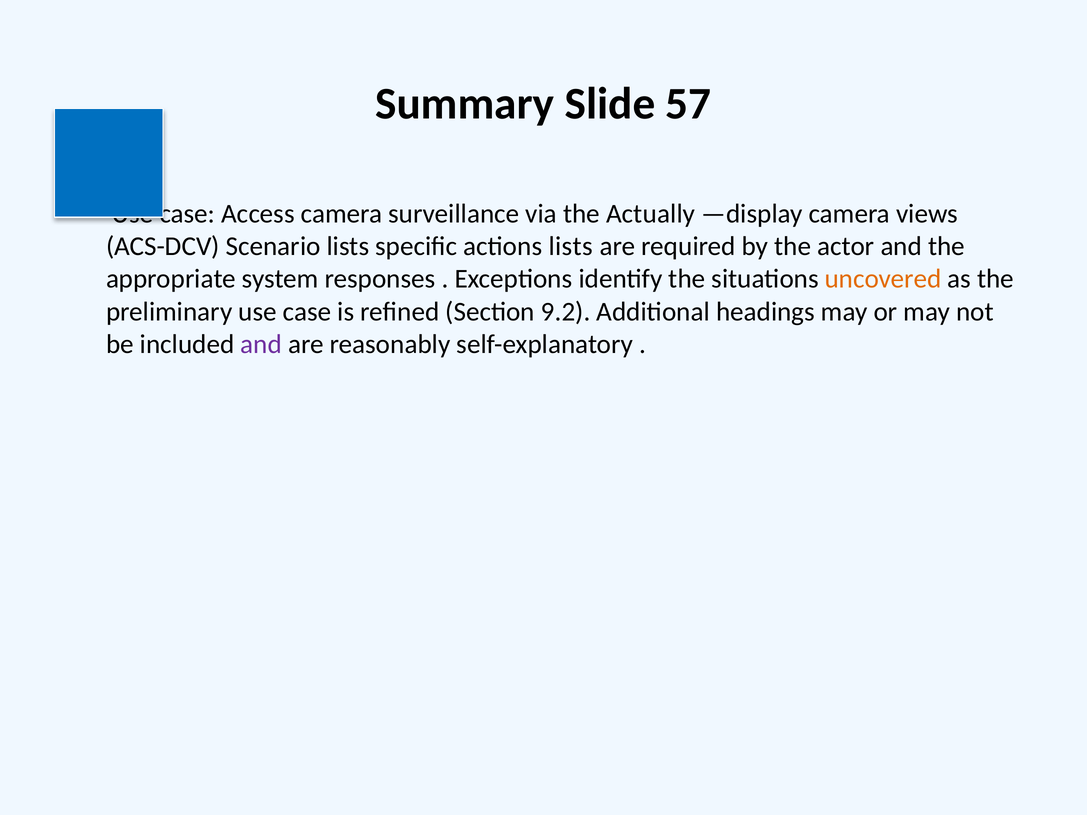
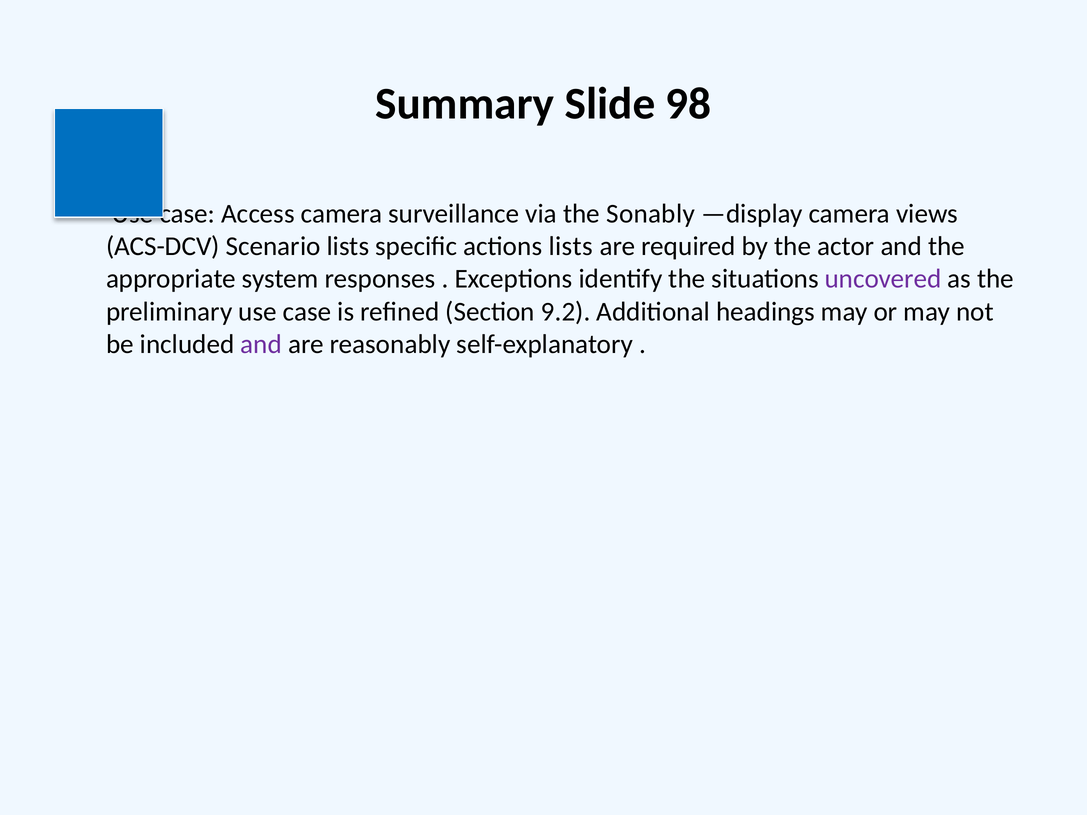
57: 57 -> 98
Actually: Actually -> Sonably
uncovered colour: orange -> purple
